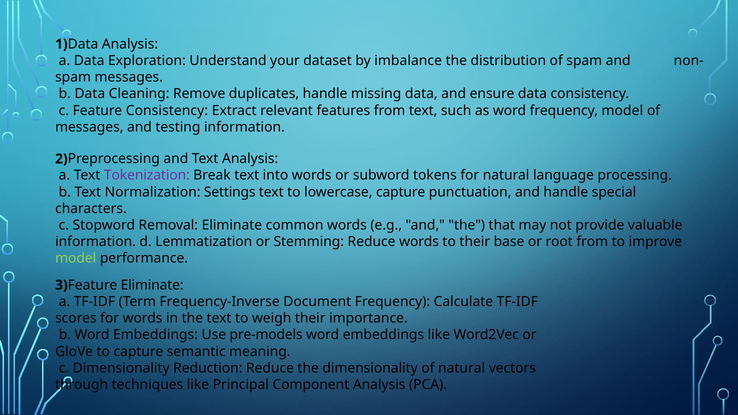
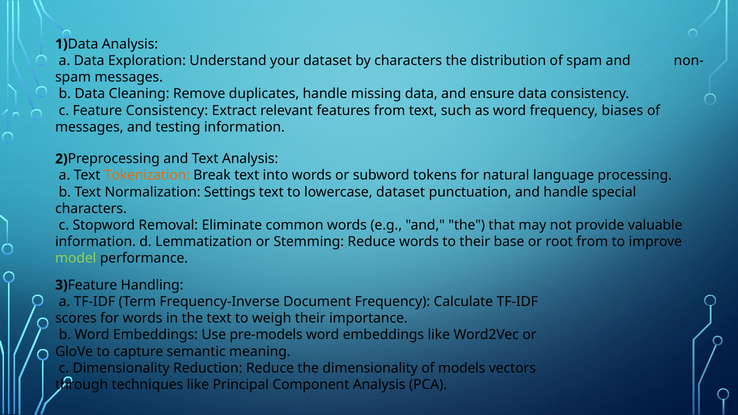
by imbalance: imbalance -> characters
frequency model: model -> biases
Tokenization colour: purple -> orange
lowercase capture: capture -> dataset
Feature Eliminate: Eliminate -> Handling
of natural: natural -> models
